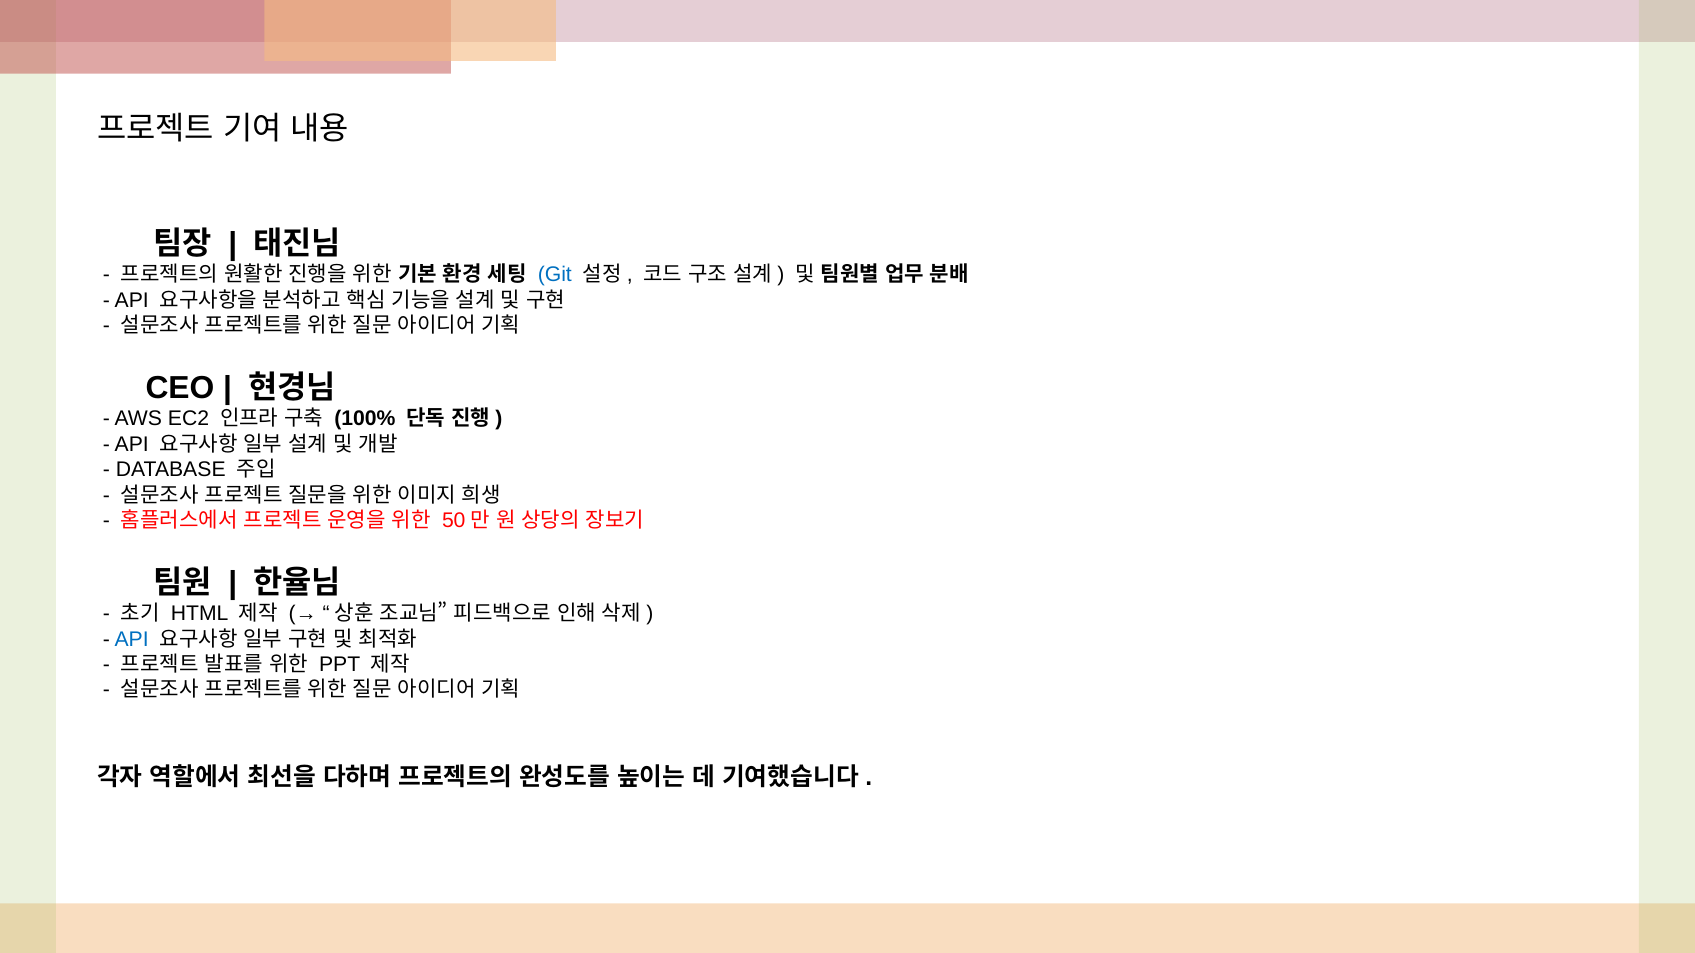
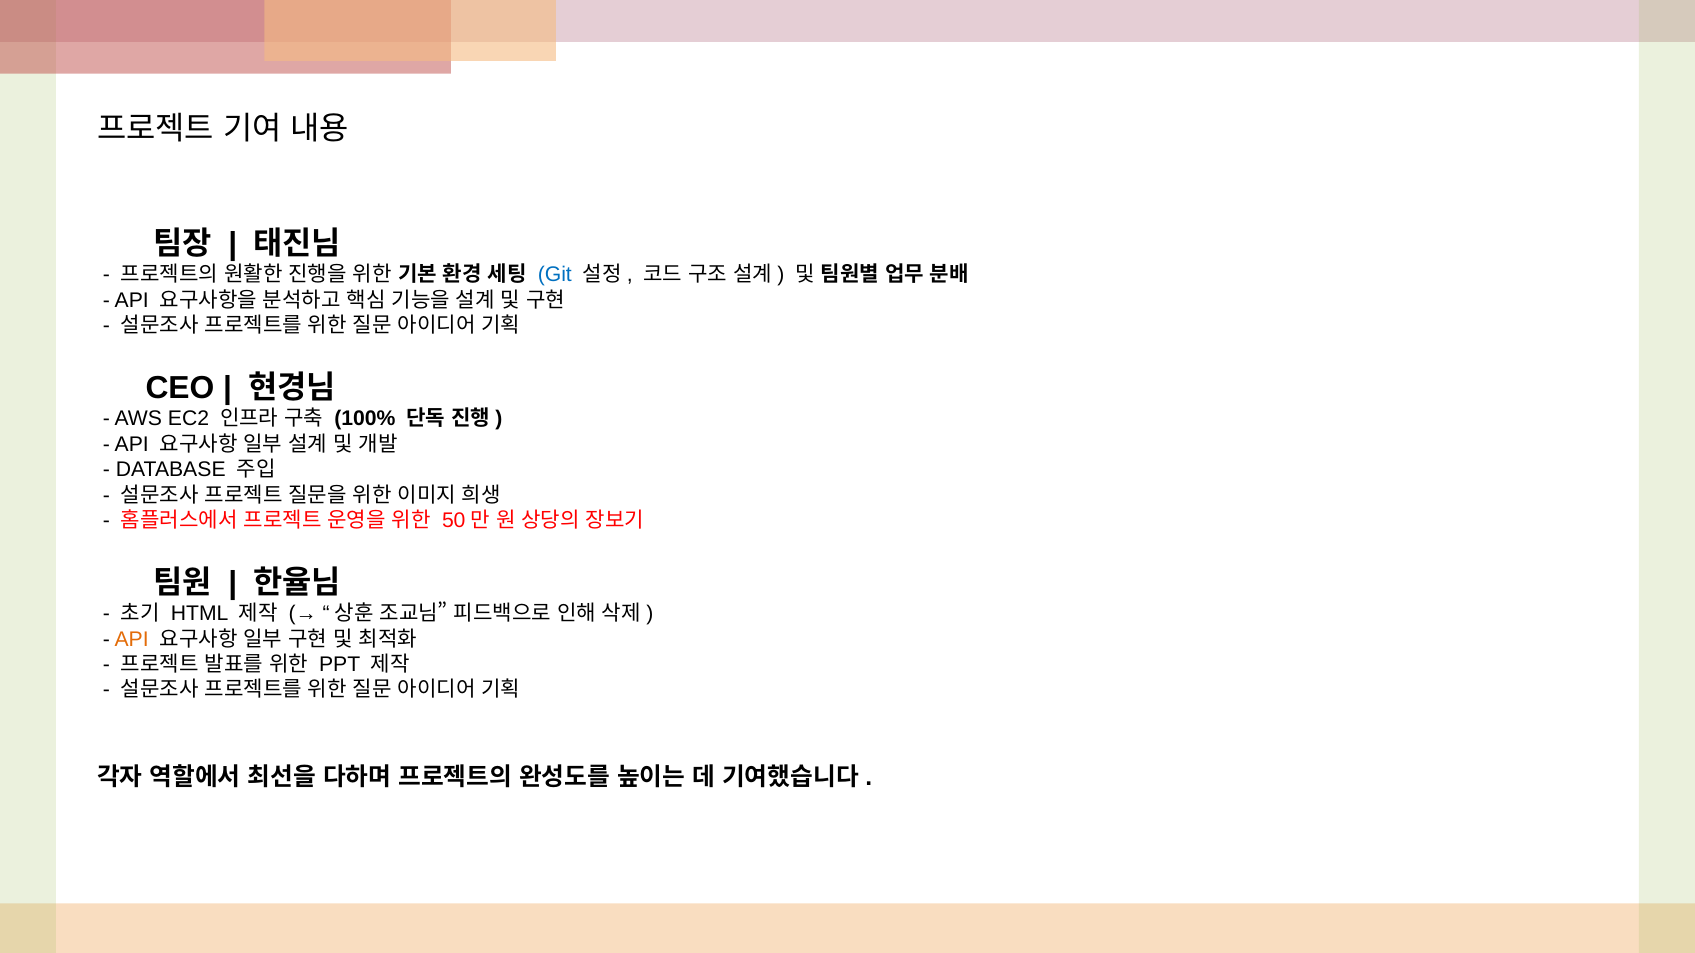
API at (132, 639) colour: blue -> orange
